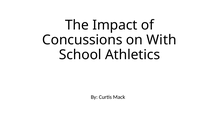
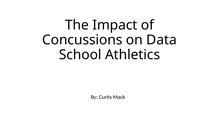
With: With -> Data
